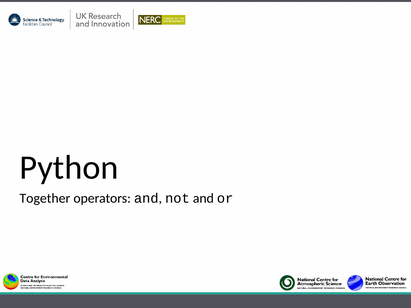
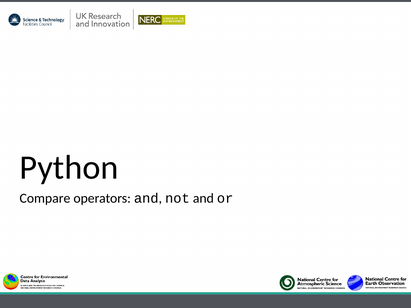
Together: Together -> Compare
